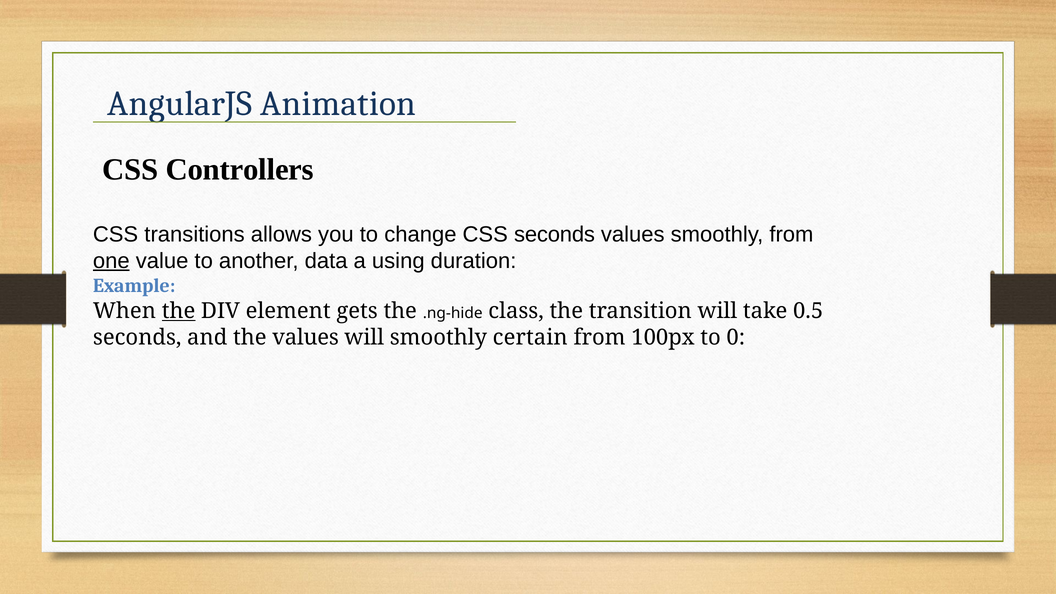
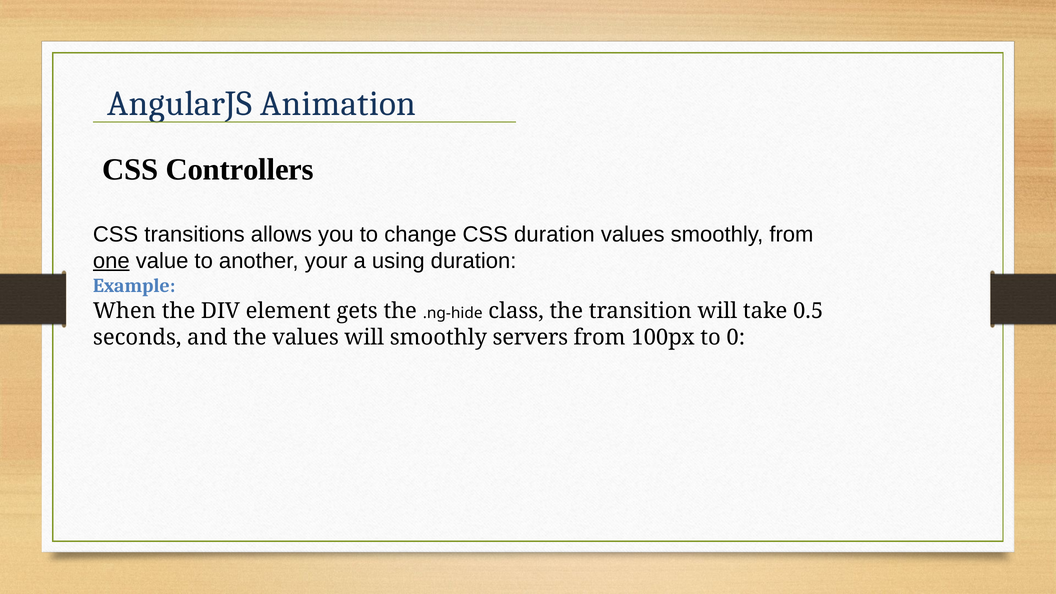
CSS seconds: seconds -> duration
data: data -> your
the at (179, 311) underline: present -> none
certain: certain -> servers
